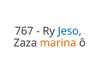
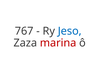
marina colour: orange -> red
